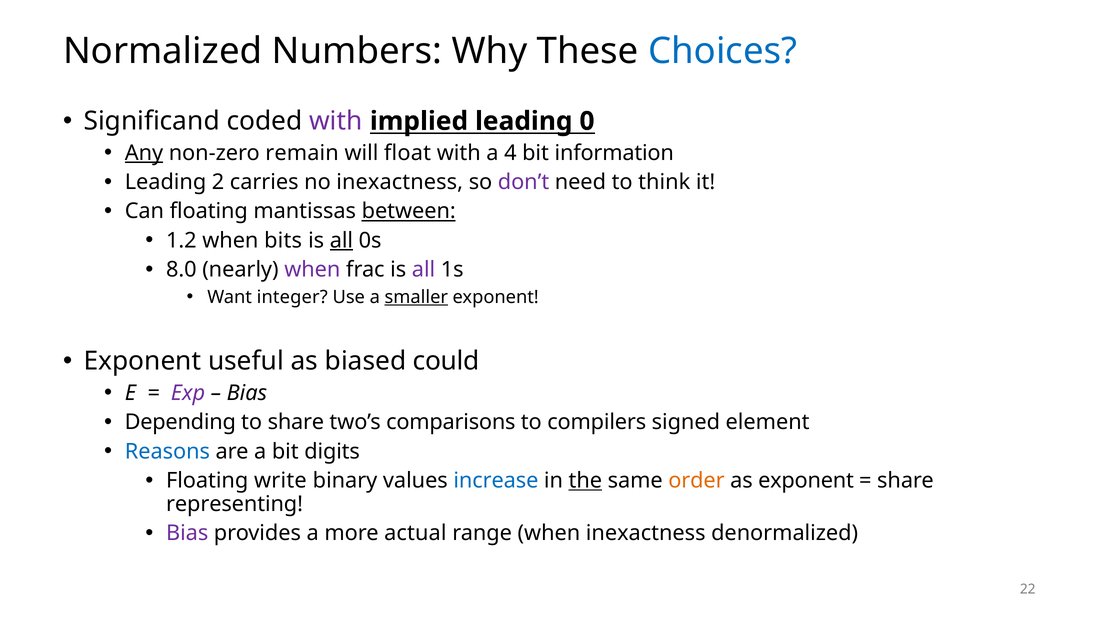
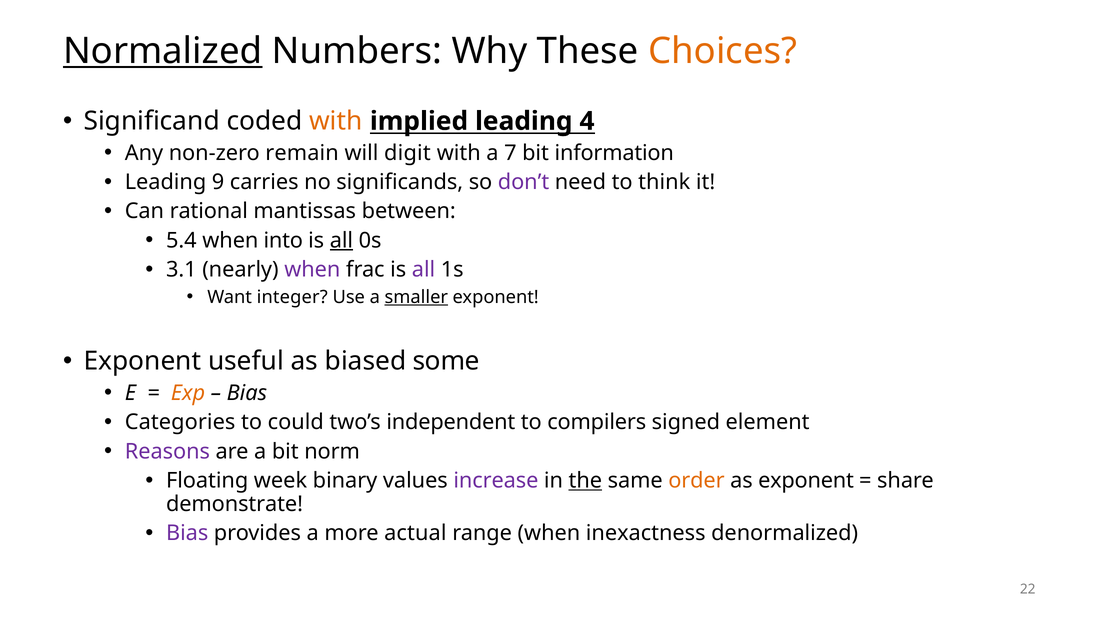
Normalized underline: none -> present
Choices colour: blue -> orange
with at (336, 121) colour: purple -> orange
0: 0 -> 4
Any underline: present -> none
float: float -> digit
4: 4 -> 7
2: 2 -> 9
no inexactness: inexactness -> significands
Can floating: floating -> rational
between underline: present -> none
1.2: 1.2 -> 5.4
bits: bits -> into
8.0: 8.0 -> 3.1
could: could -> some
Exp colour: purple -> orange
Depending: Depending -> Categories
to share: share -> could
comparisons: comparisons -> independent
Reasons colour: blue -> purple
digits: digits -> norm
write: write -> week
increase colour: blue -> purple
representing: representing -> demonstrate
